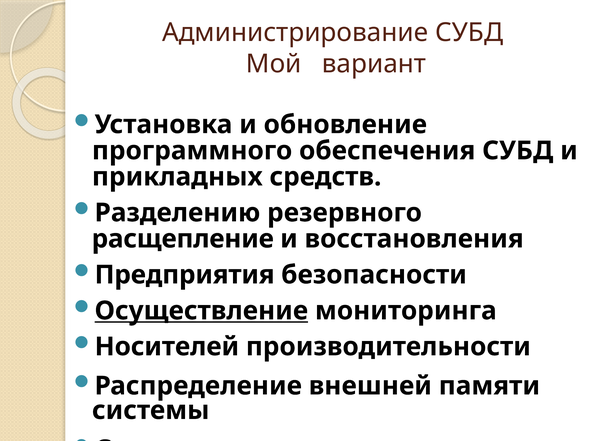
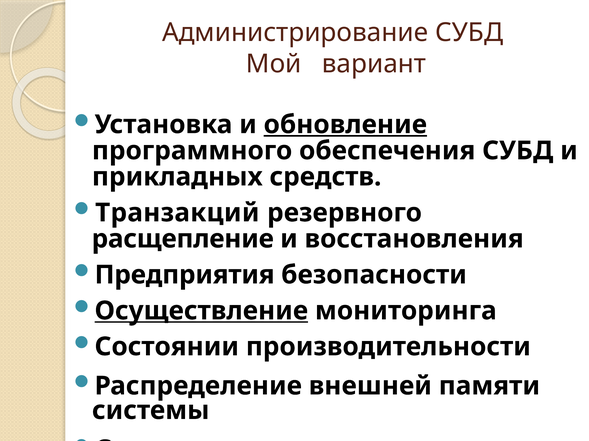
обновление underline: none -> present
Разделению: Разделению -> Транзакций
Носителей: Носителей -> Состоянии
